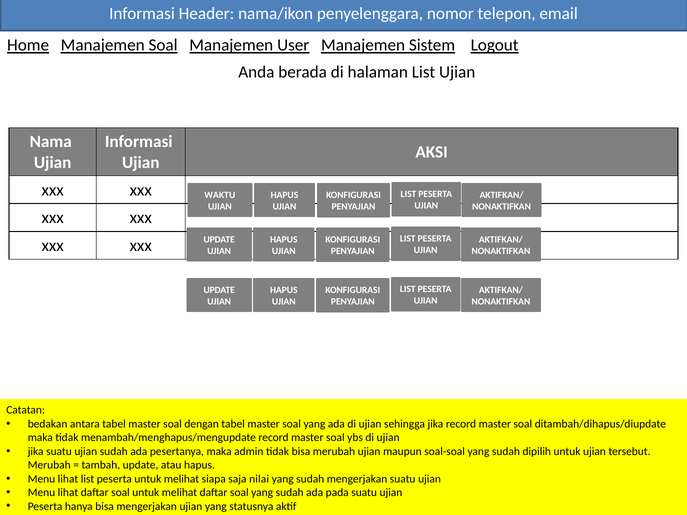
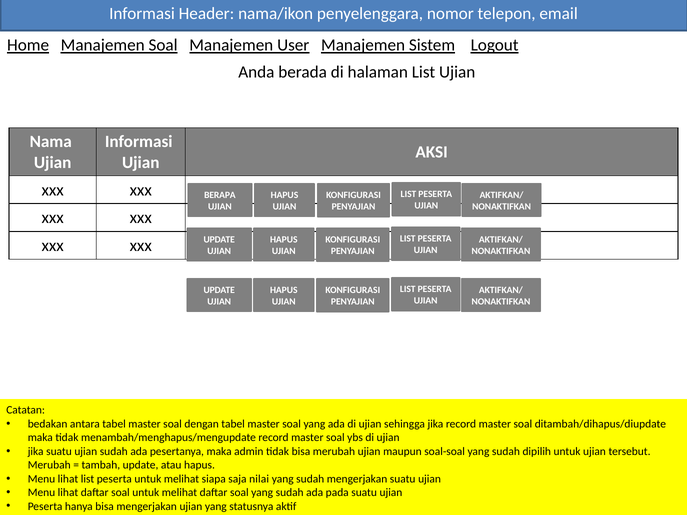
WAKTU: WAKTU -> BERAPA
